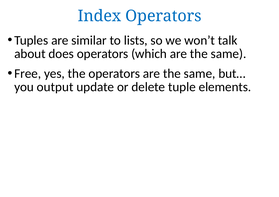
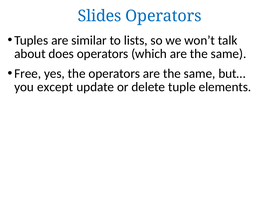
Index: Index -> Slides
output: output -> except
